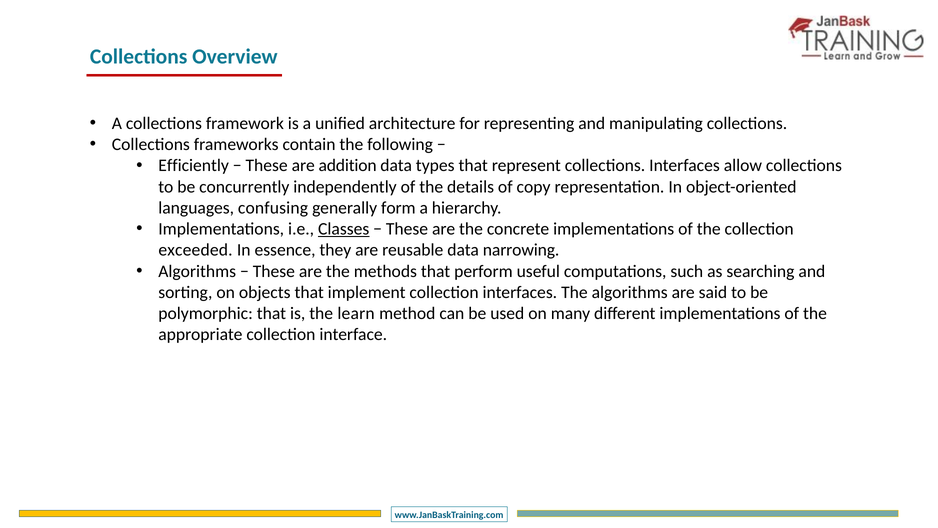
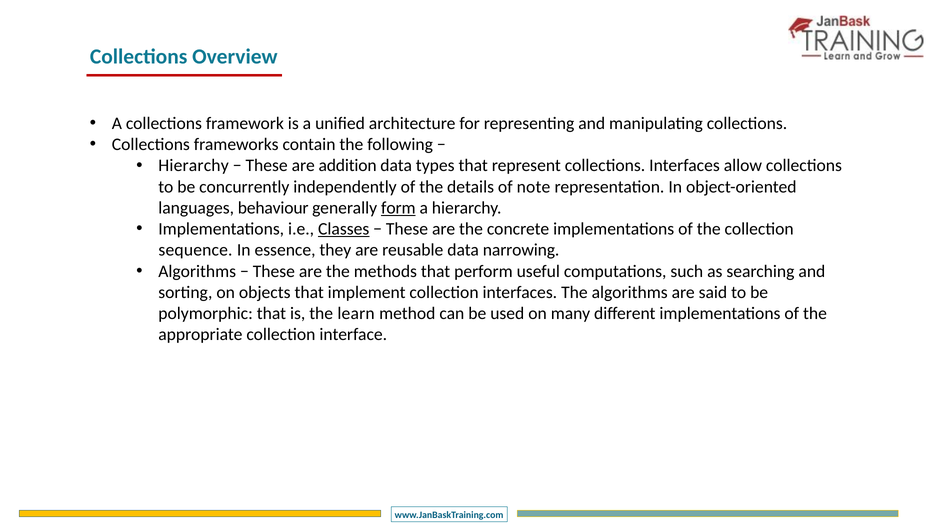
Efficiently at (194, 166): Efficiently -> Hierarchy
copy: copy -> note
confusing: confusing -> behaviour
form underline: none -> present
exceeded: exceeded -> sequence
